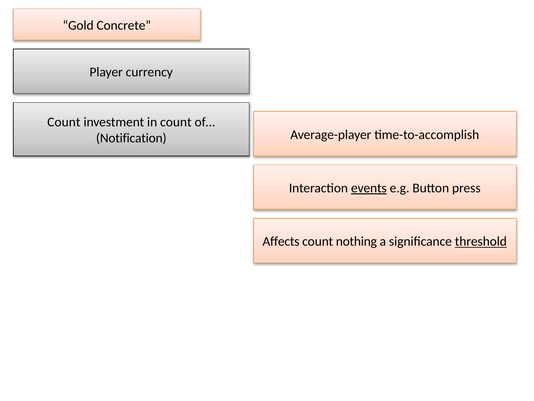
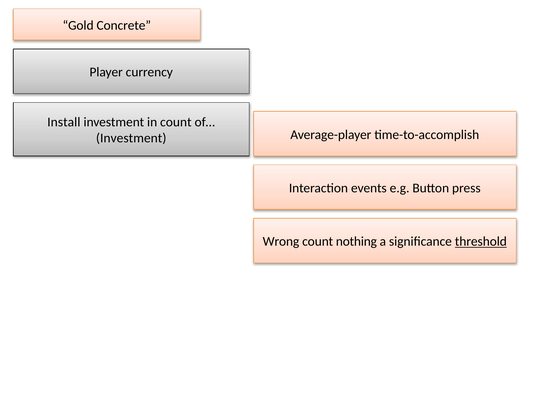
Count at (64, 122): Count -> Install
Notification at (131, 138): Notification -> Investment
events underline: present -> none
Affects: Affects -> Wrong
